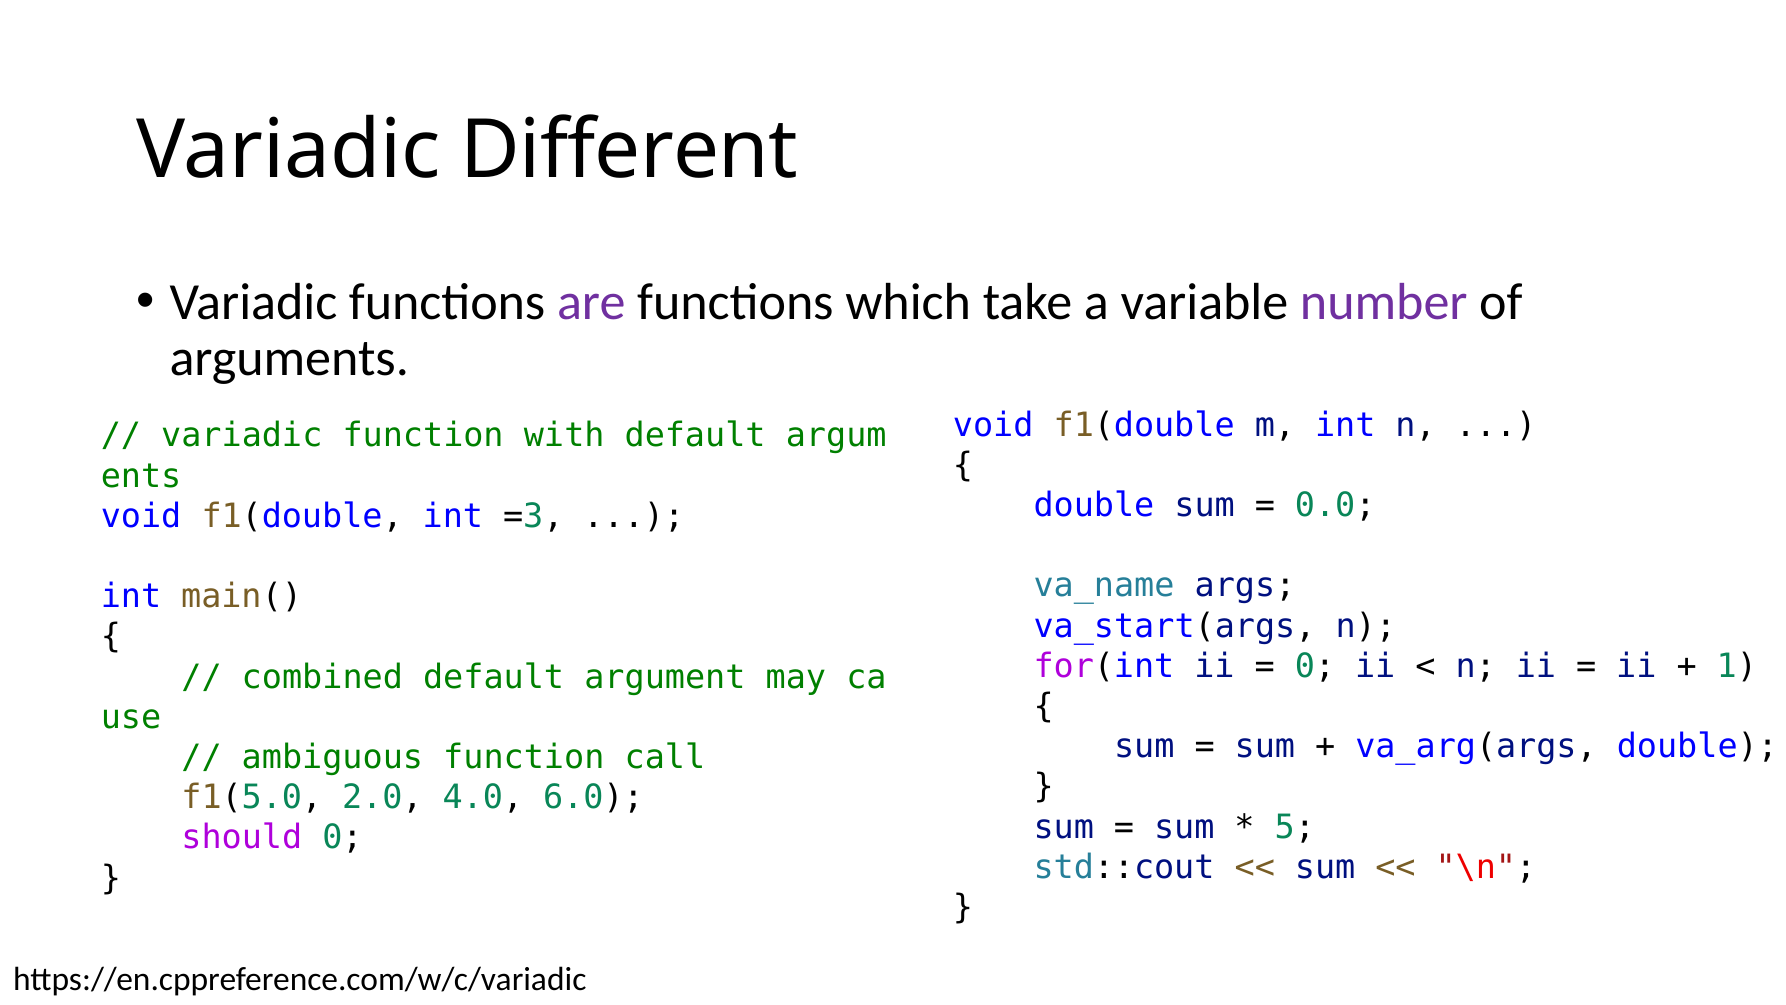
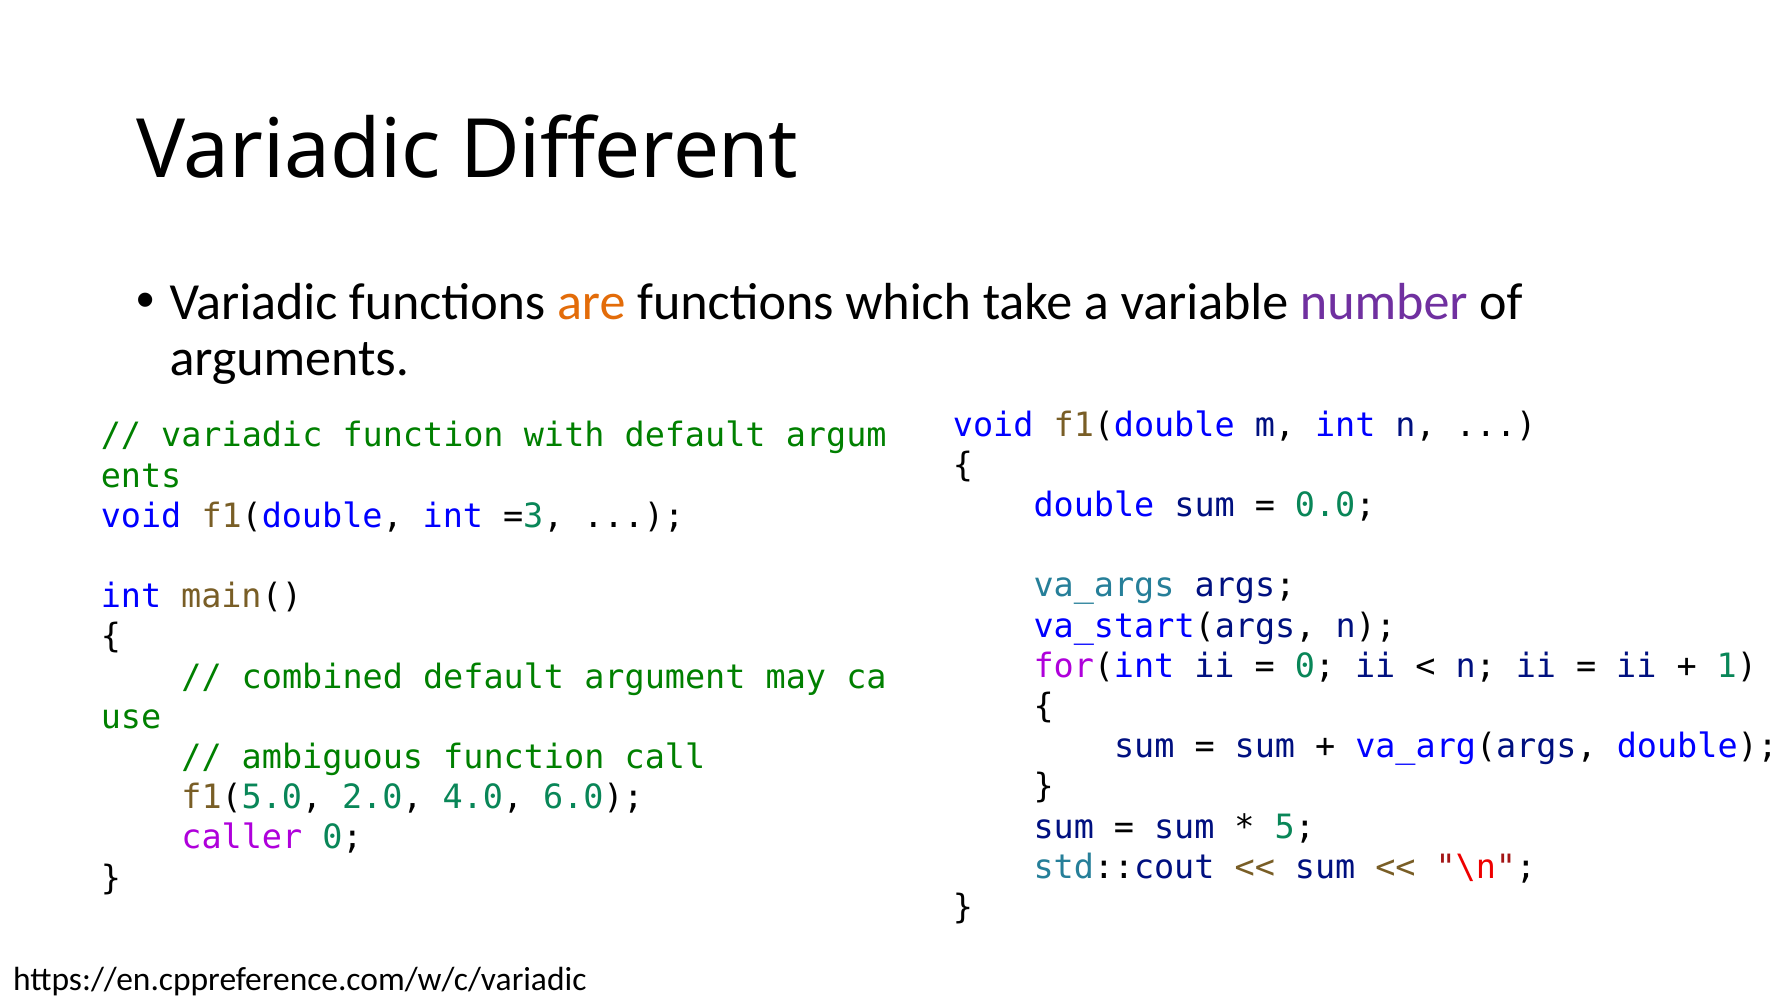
are colour: purple -> orange
va_name: va_name -> va_args
should: should -> caller
